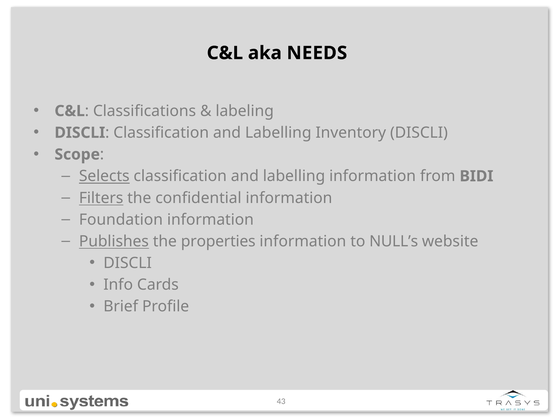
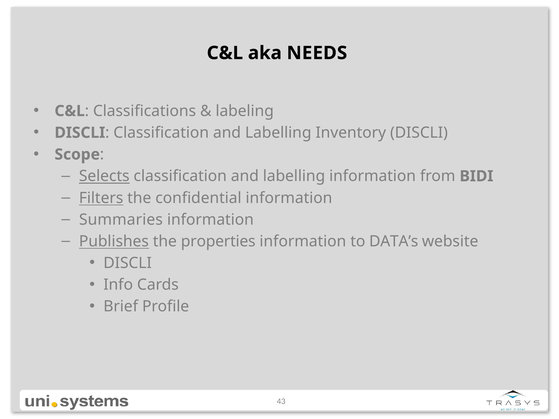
Foundation: Foundation -> Summaries
NULL’s: NULL’s -> DATA’s
